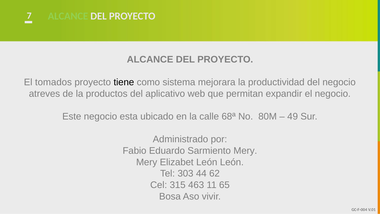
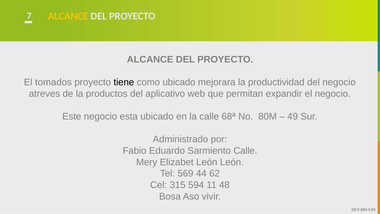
ALCANCE at (68, 16) colour: light green -> yellow
como sistema: sistema -> ubicado
Sarmiento Mery: Mery -> Calle
303: 303 -> 569
463: 463 -> 594
65: 65 -> 48
